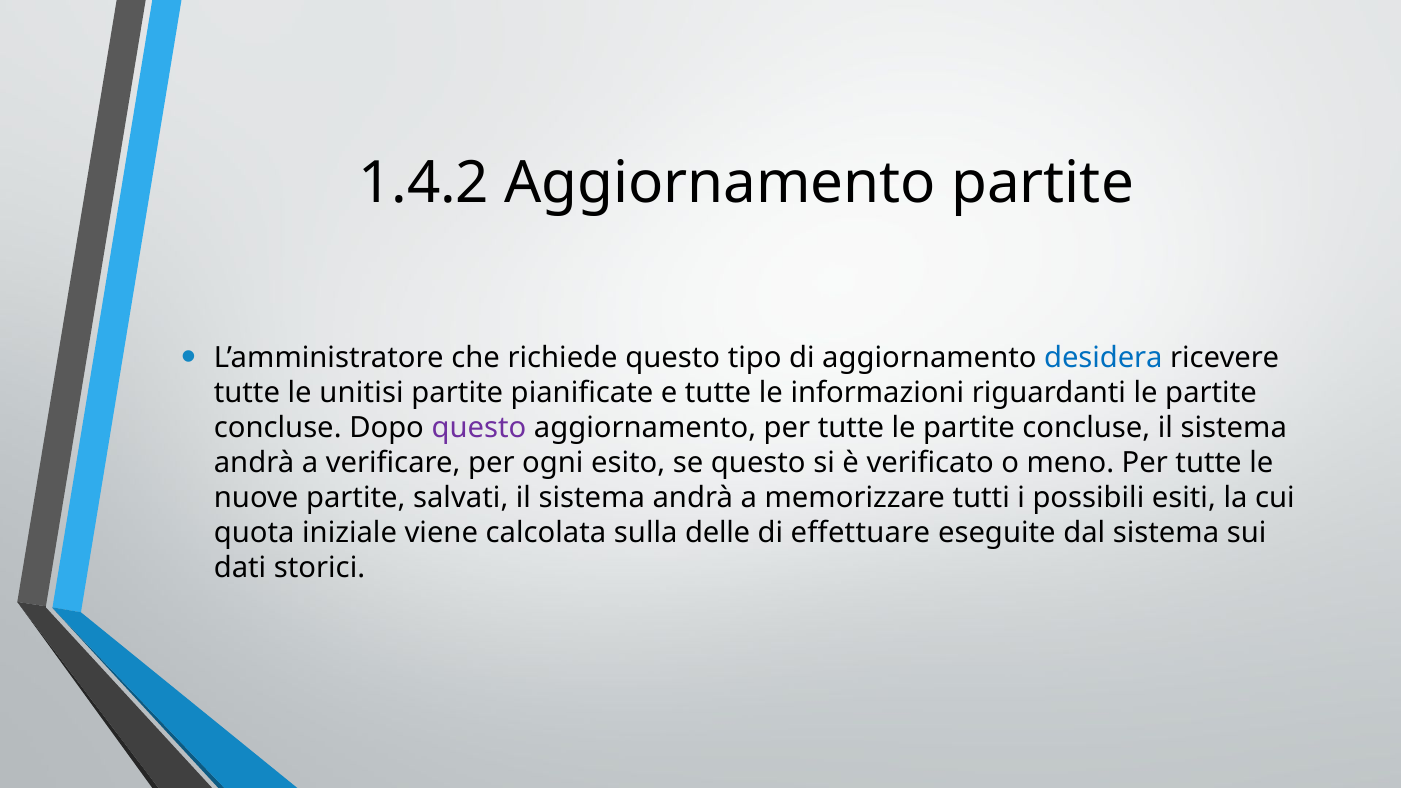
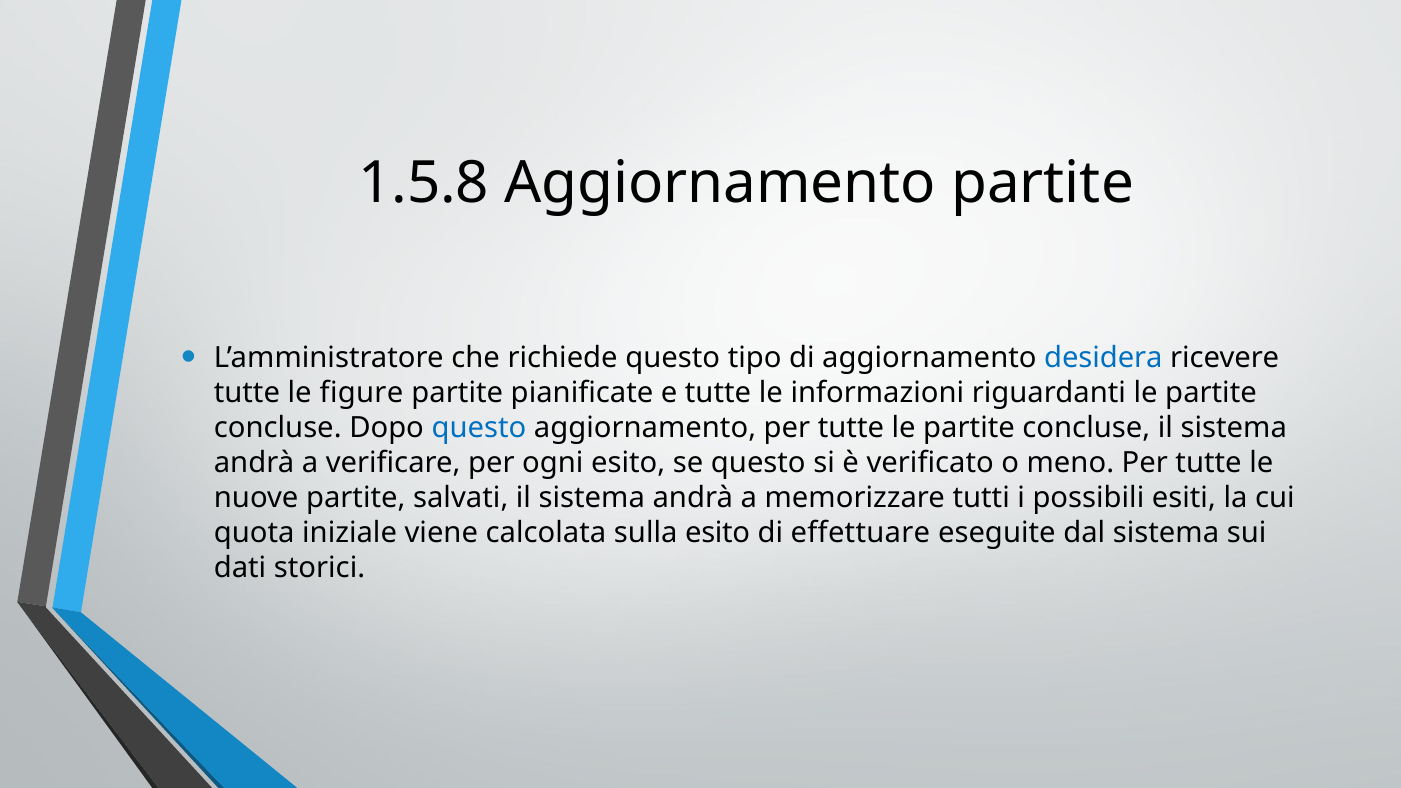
1.4.2: 1.4.2 -> 1.5.8
unitisi: unitisi -> figure
questo at (479, 428) colour: purple -> blue
sulla delle: delle -> esito
